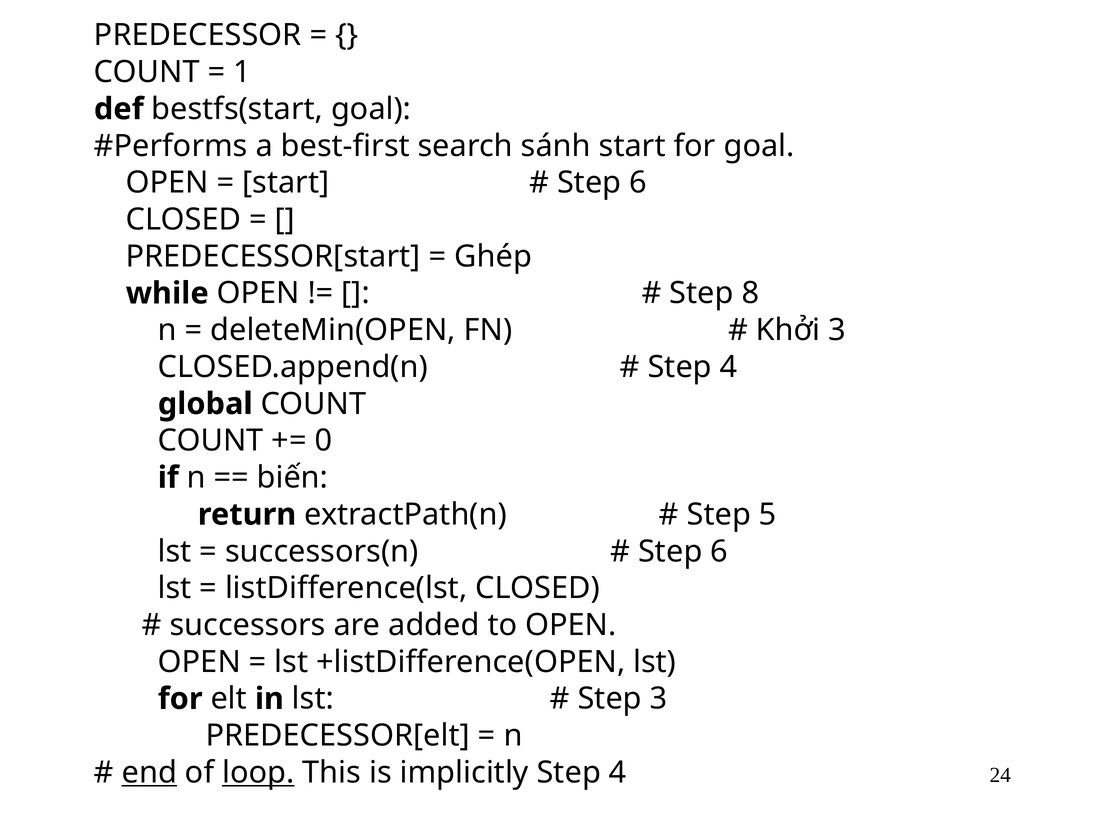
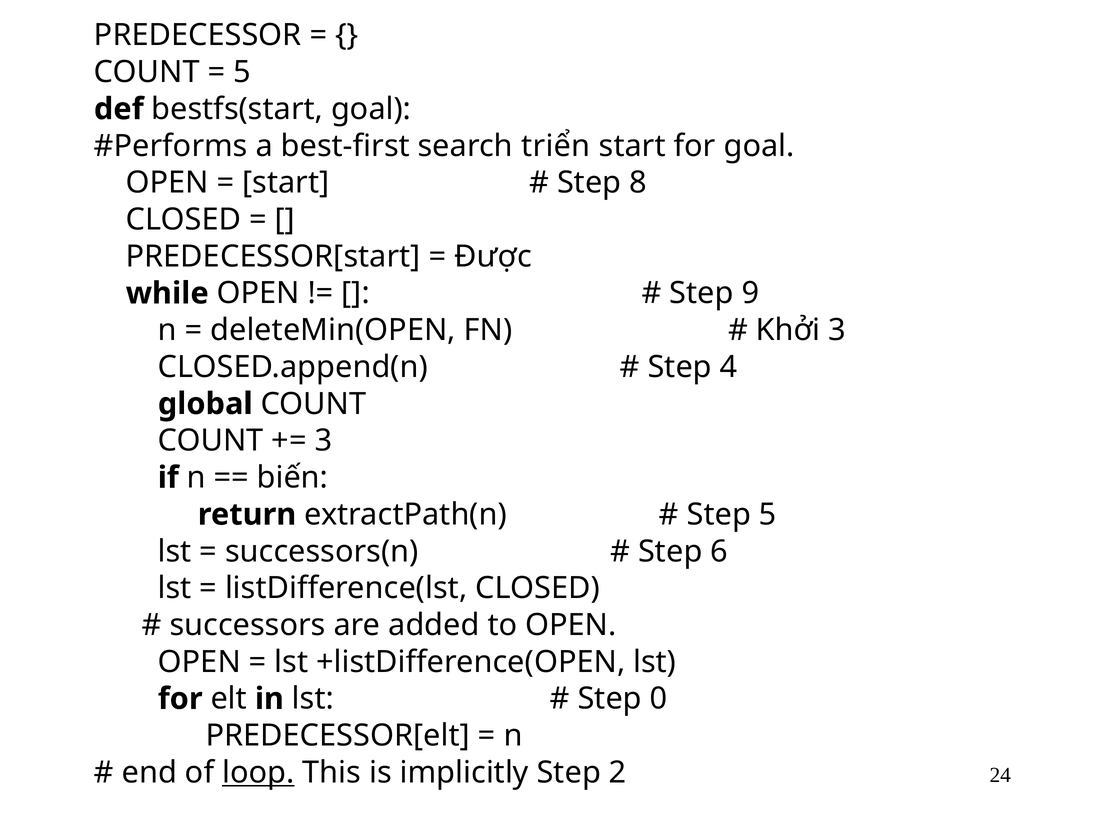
1 at (242, 72): 1 -> 5
sánh: sánh -> triển
6 at (638, 183): 6 -> 8
Ghép: Ghép -> Được
8: 8 -> 9
0 at (323, 441): 0 -> 3
Step 3: 3 -> 0
end underline: present -> none
implicitly Step 4: 4 -> 2
